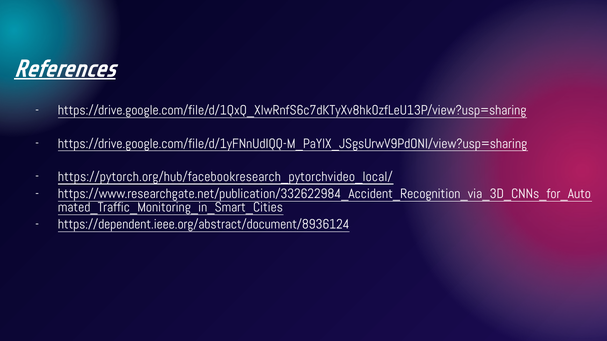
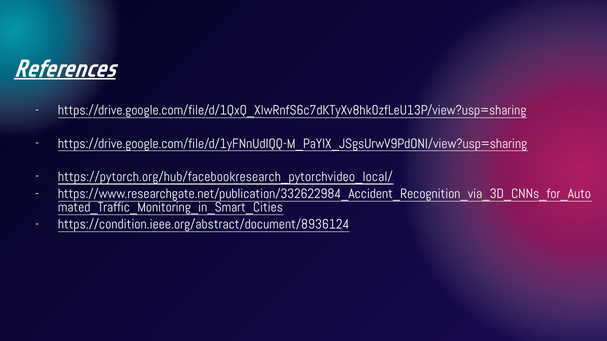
https://dependent.ieee.org/abstract/document/8936124: https://dependent.ieee.org/abstract/document/8936124 -> https://condition.ieee.org/abstract/document/8936124
